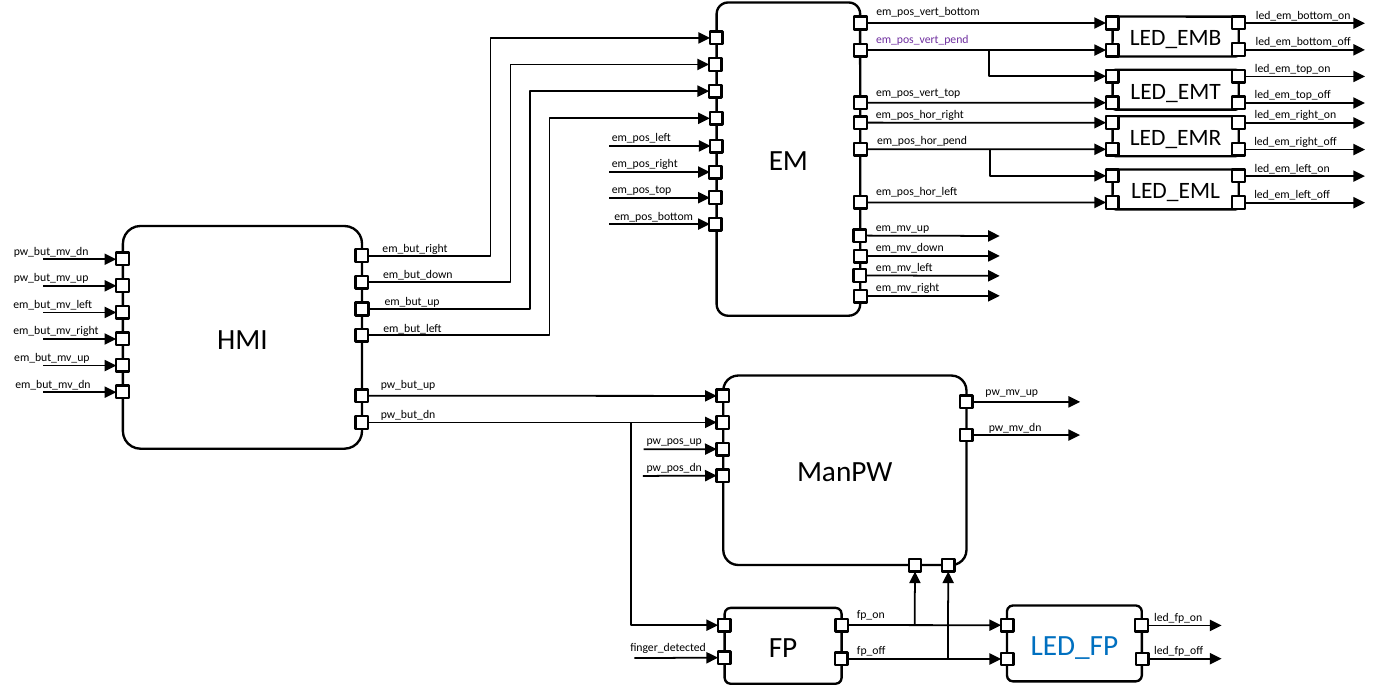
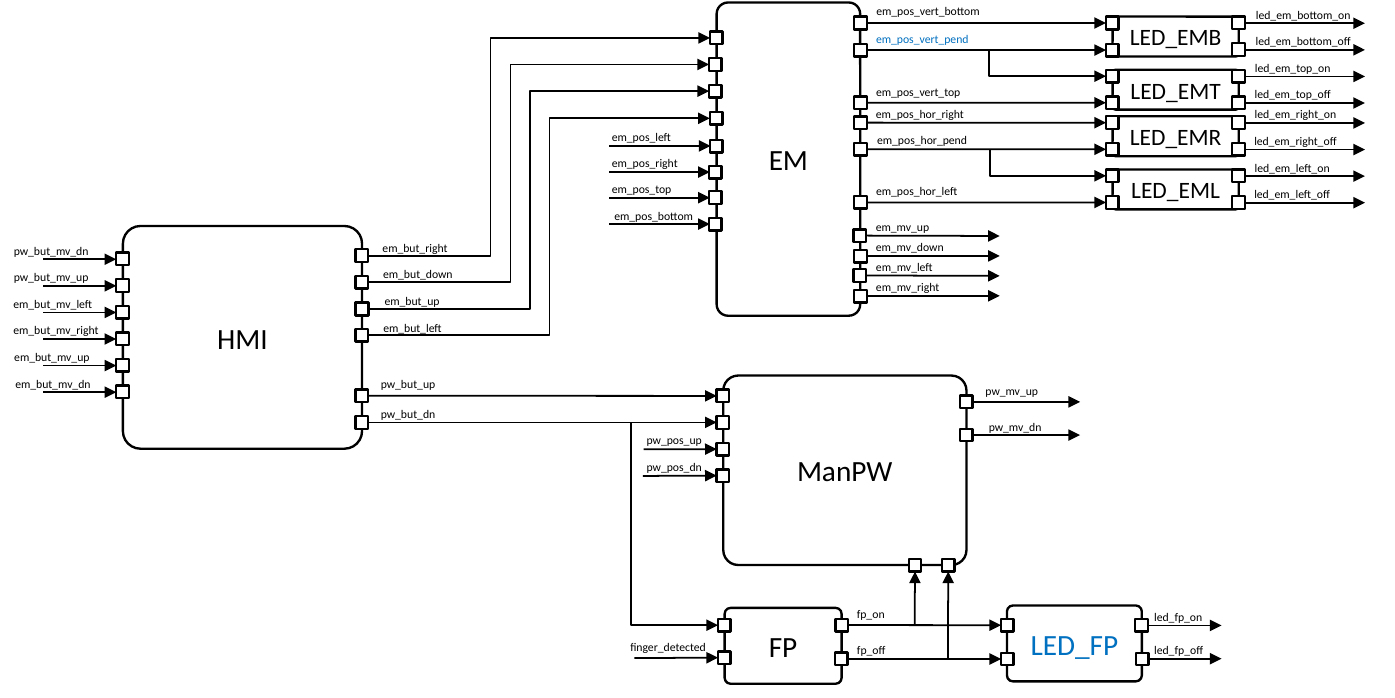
em_pos_vert_pend colour: purple -> blue
